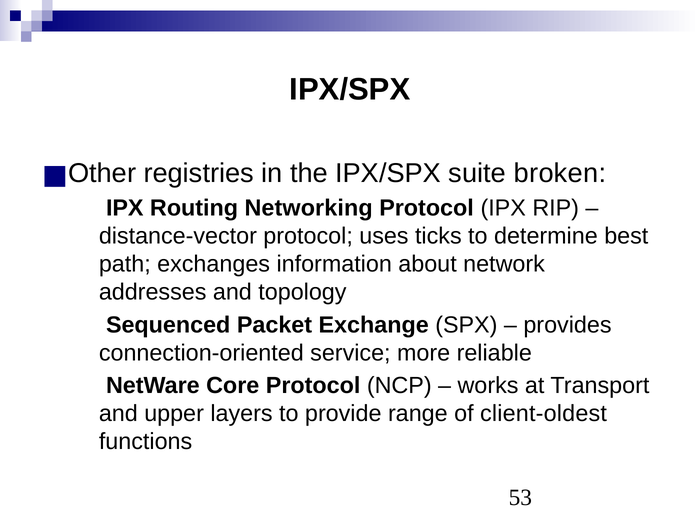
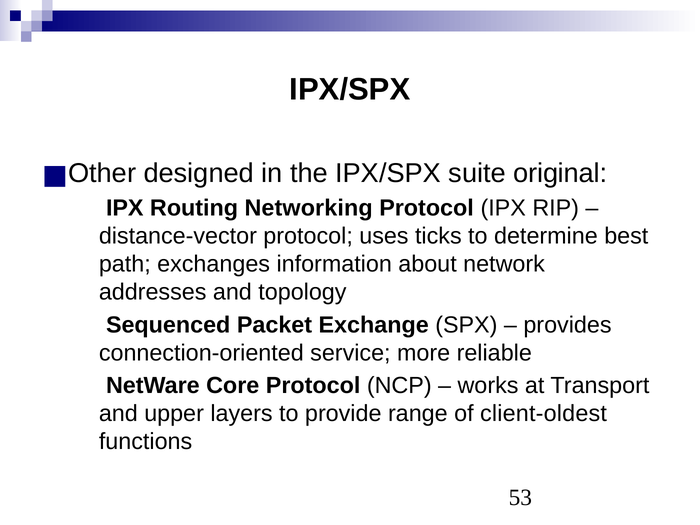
registries: registries -> designed
broken: broken -> original
